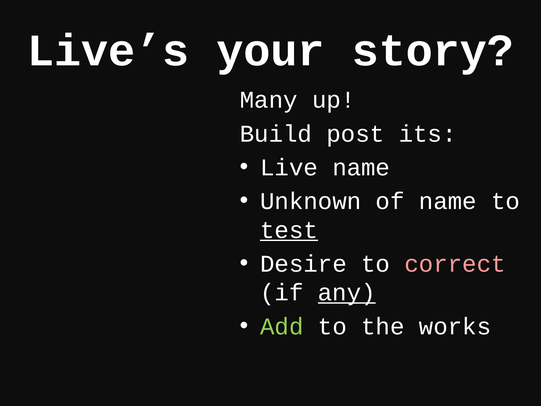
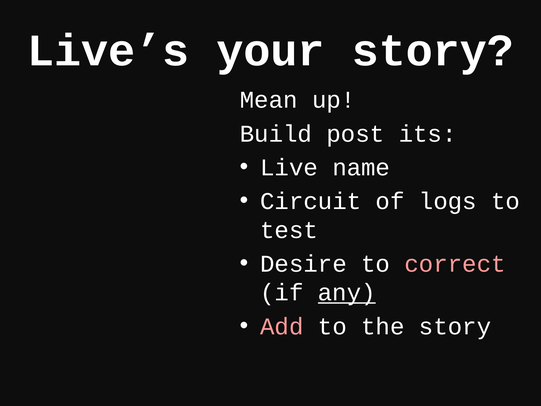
Many: Many -> Mean
Unknown: Unknown -> Circuit
of name: name -> logs
test underline: present -> none
Add colour: light green -> pink
the works: works -> story
